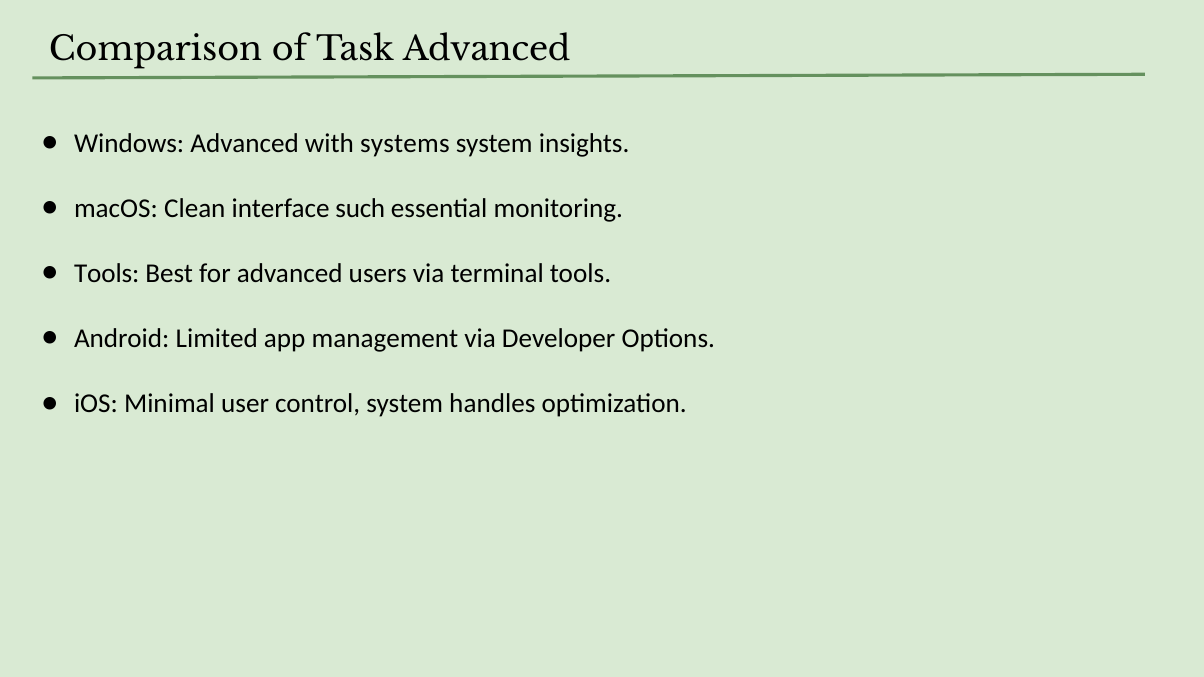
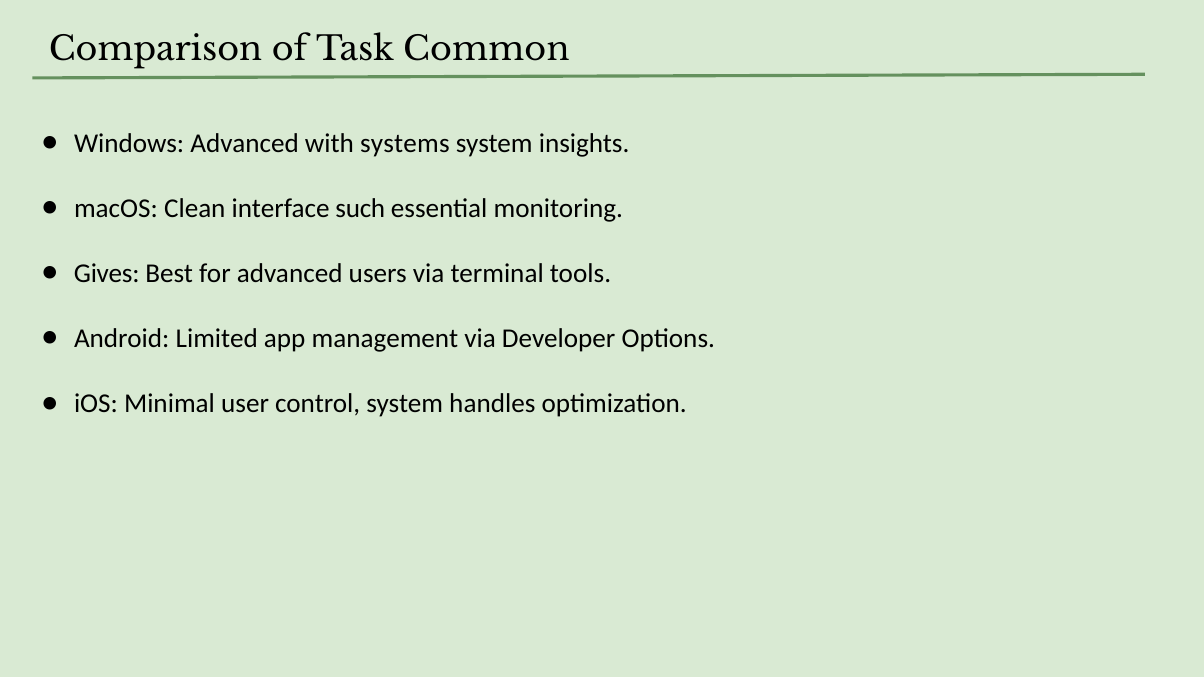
Task Advanced: Advanced -> Common
Tools at (107, 273): Tools -> Gives
